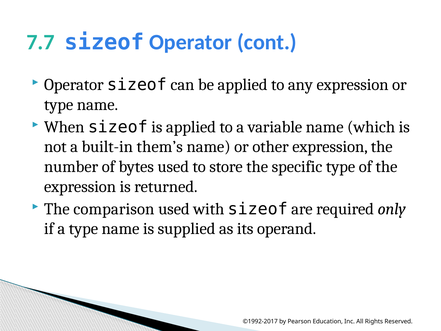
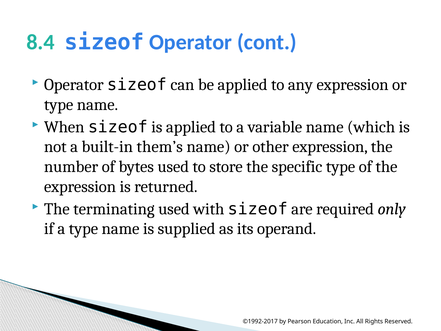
7.7: 7.7 -> 8.4
comparison: comparison -> terminating
